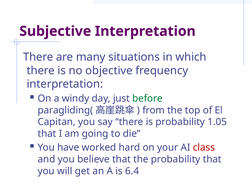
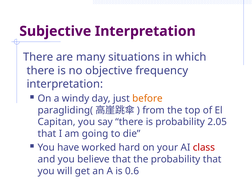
before colour: green -> orange
1.05: 1.05 -> 2.05
6.4: 6.4 -> 0.6
